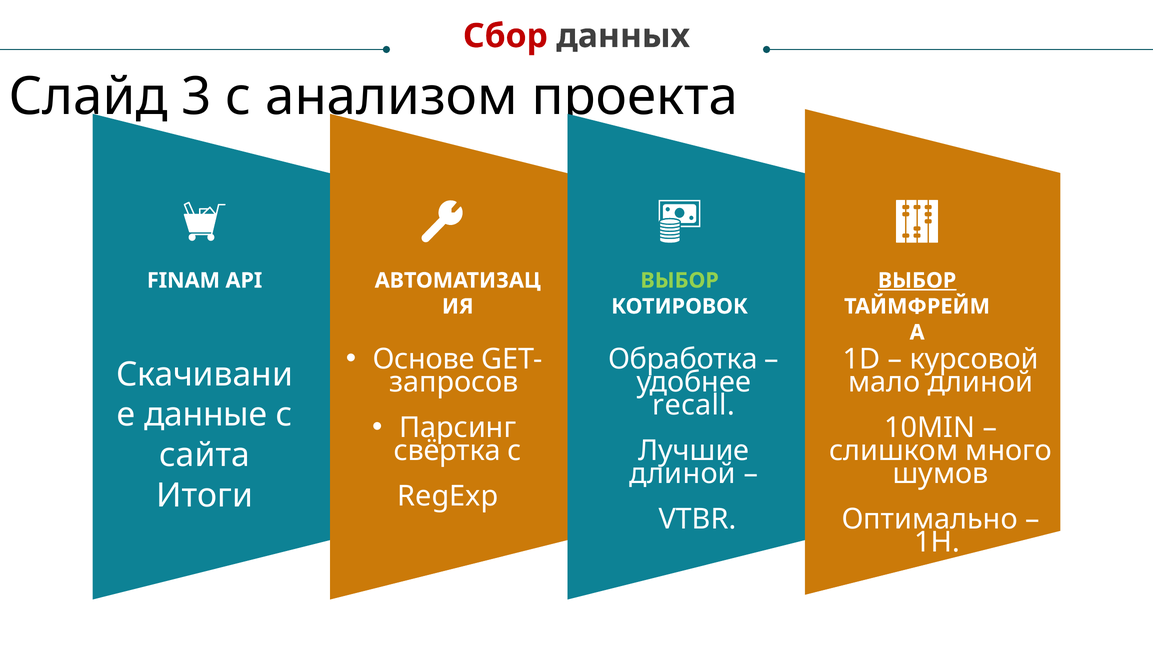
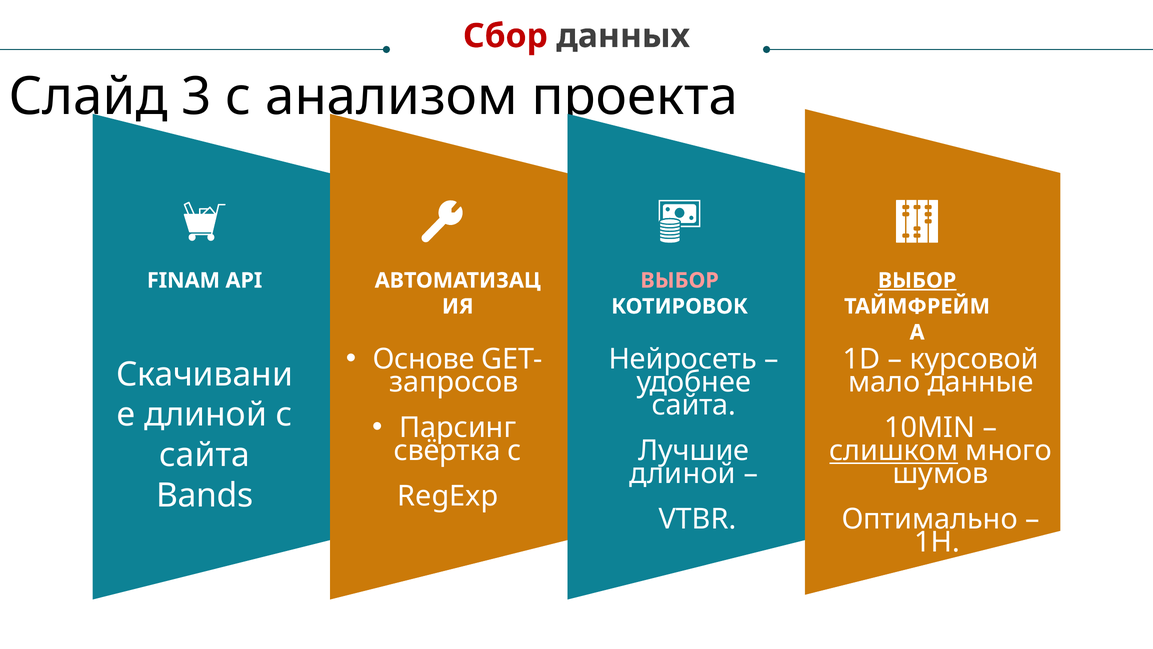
ВЫБОР at (680, 280) colour: light green -> pink
Обработка: Обработка -> Нейросеть
мало длиной: длиной -> данные
recall at (694, 405): recall -> сайта
данные at (206, 415): данные -> длиной
слишком underline: none -> present
Итоги: Итоги -> Bands
